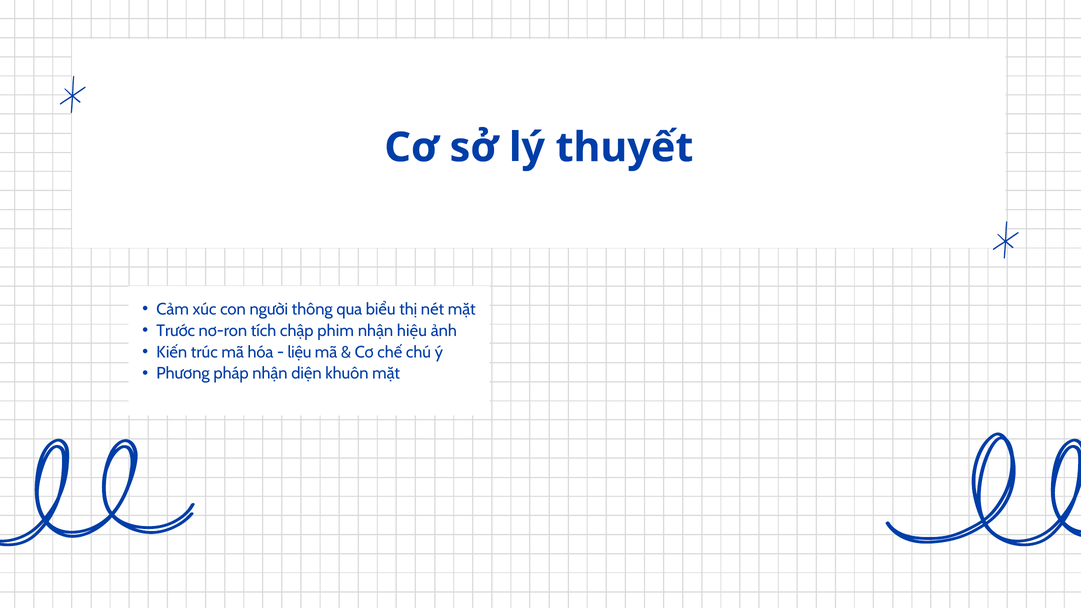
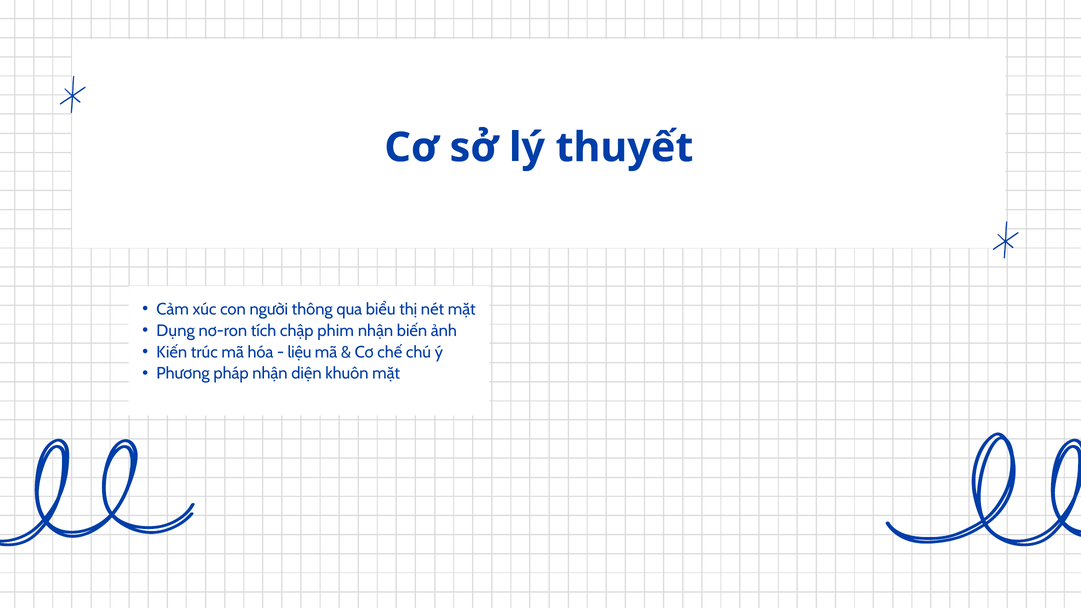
Trước: Trước -> Dụng
hiệu: hiệu -> biến
